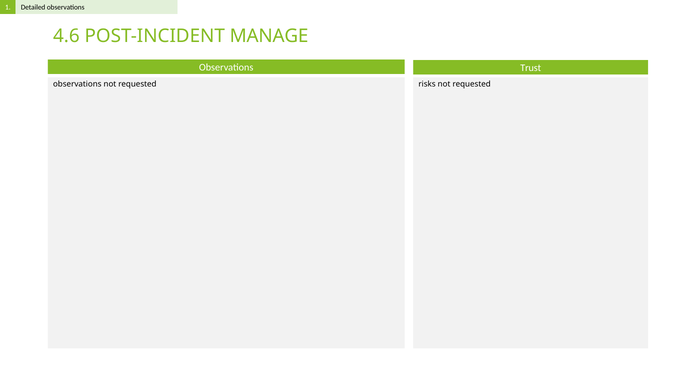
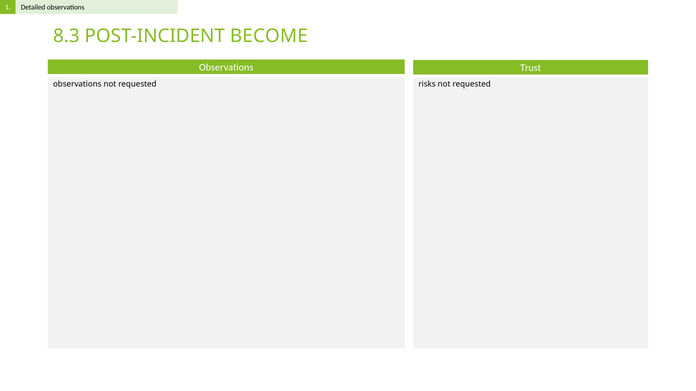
4.6: 4.6 -> 8.3
MANAGE: MANAGE -> BECOME
